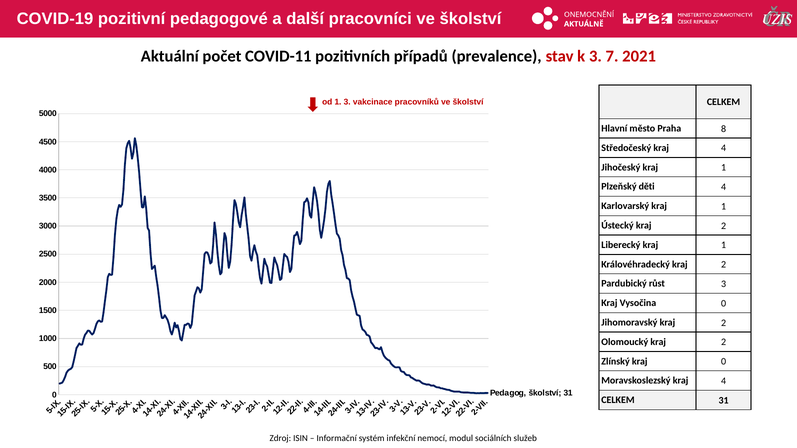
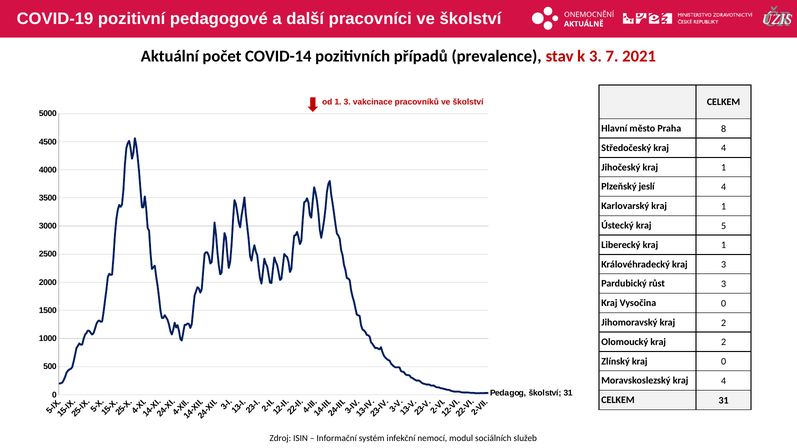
COVID-11: COVID-11 -> COVID-14
děti: děti -> jeslí
Ústecký kraj 2: 2 -> 5
Královéhradecký kraj 2: 2 -> 3
